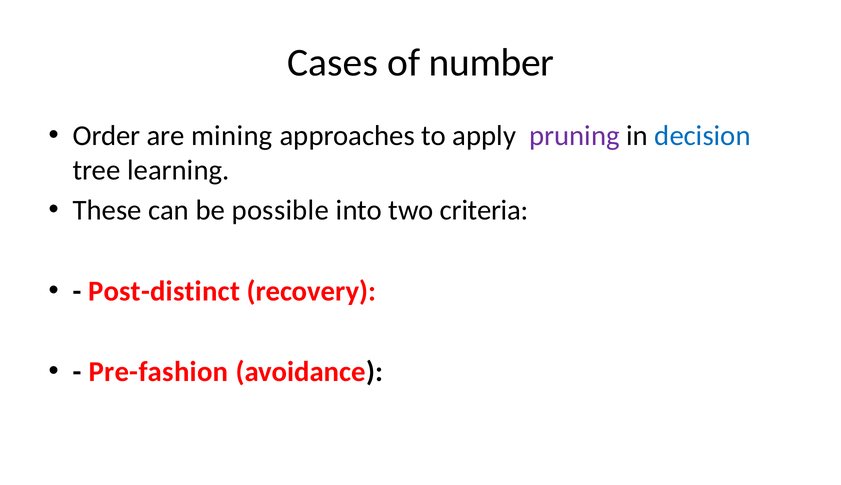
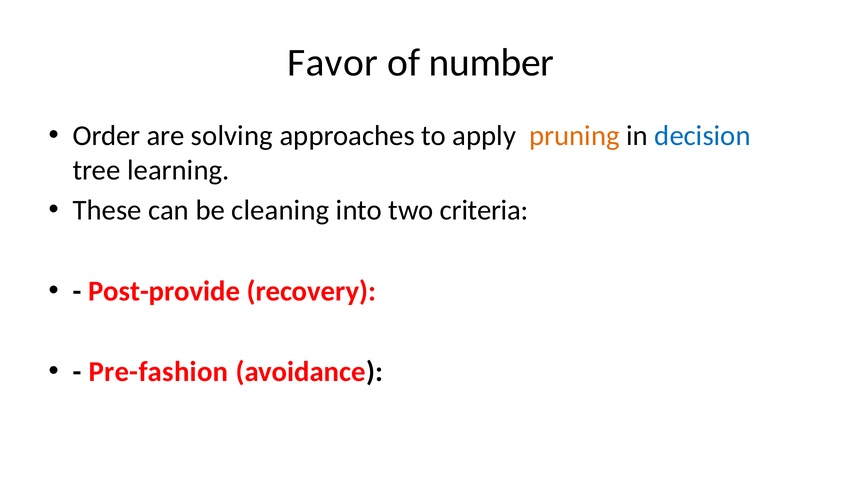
Cases: Cases -> Favor
mining: mining -> solving
pruning colour: purple -> orange
possible: possible -> cleaning
Post-distinct: Post-distinct -> Post-provide
